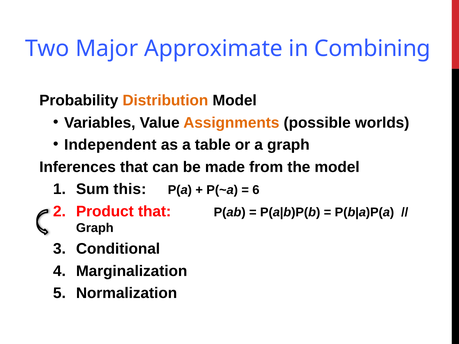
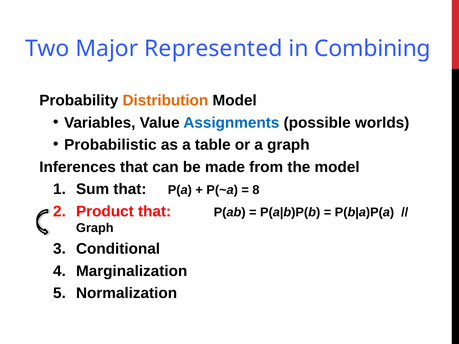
Approximate: Approximate -> Represented
Assignments colour: orange -> blue
Independent: Independent -> Probabilistic
Sum this: this -> that
6: 6 -> 8
